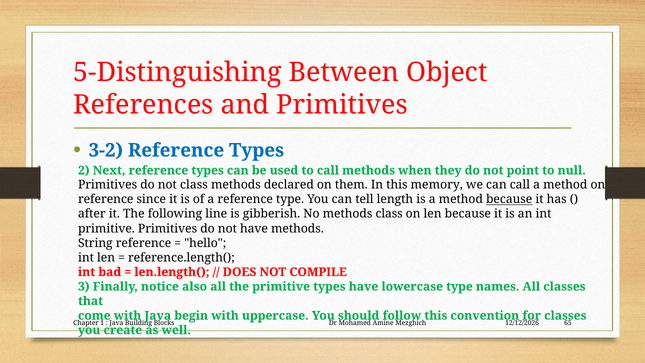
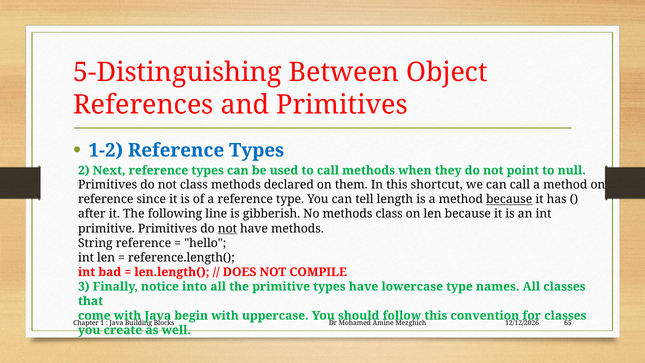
3-2: 3-2 -> 1-2
memory: memory -> shortcut
not at (227, 228) underline: none -> present
also: also -> into
